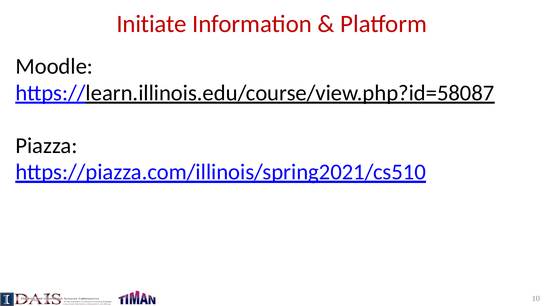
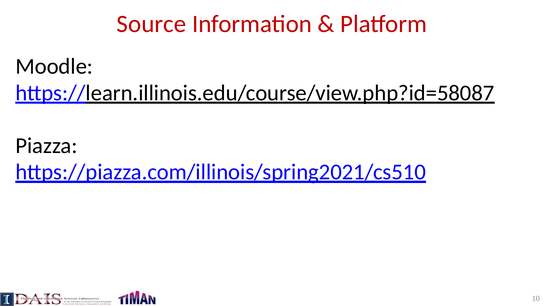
Initiate: Initiate -> Source
